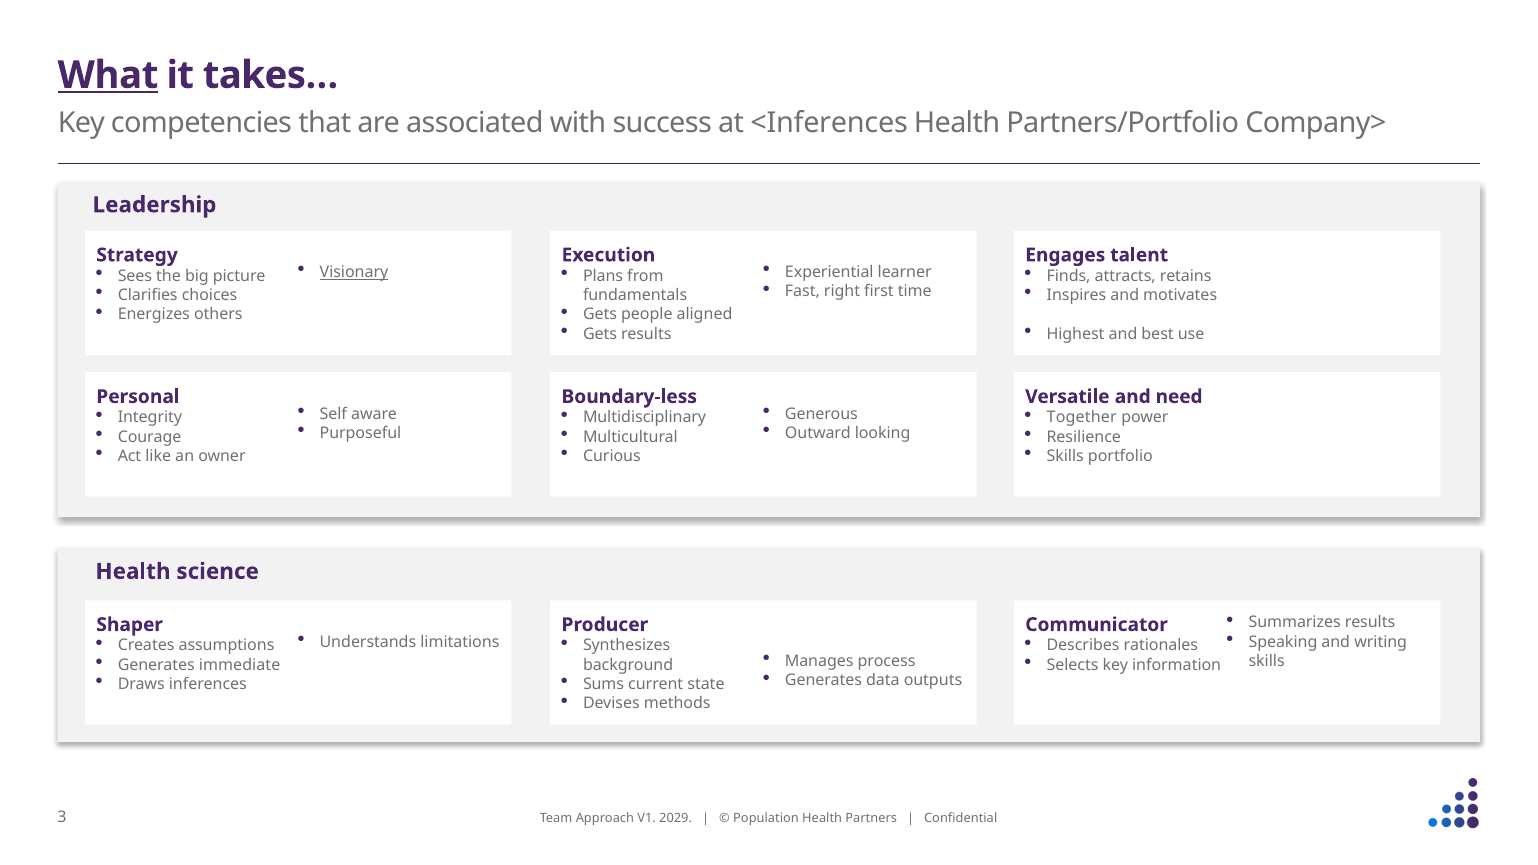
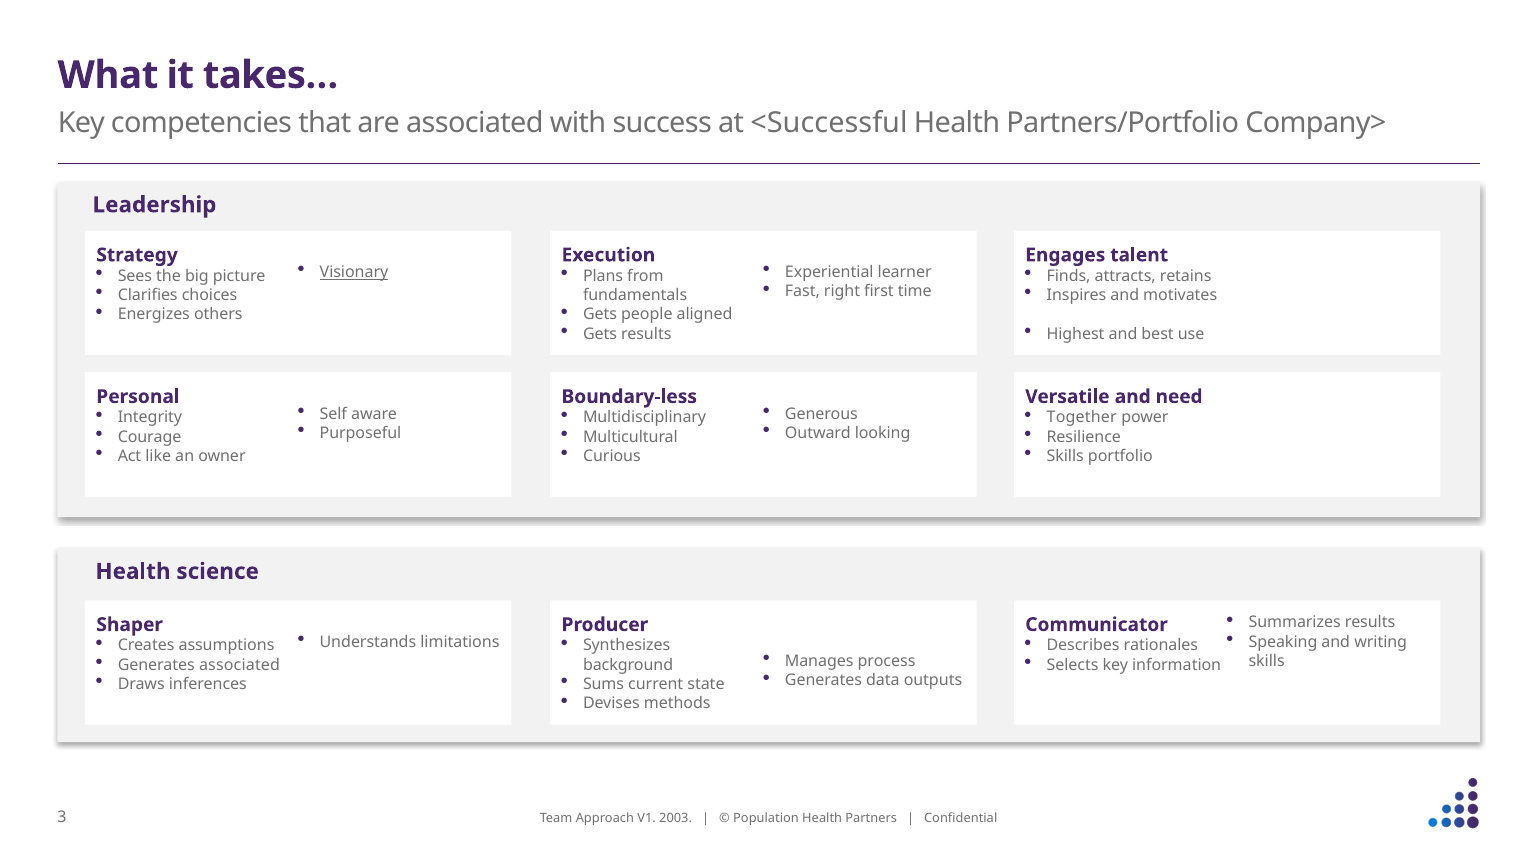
What underline: present -> none
<Inferences: <Inferences -> <Successful
Generates immediate: immediate -> associated
2029: 2029 -> 2003
